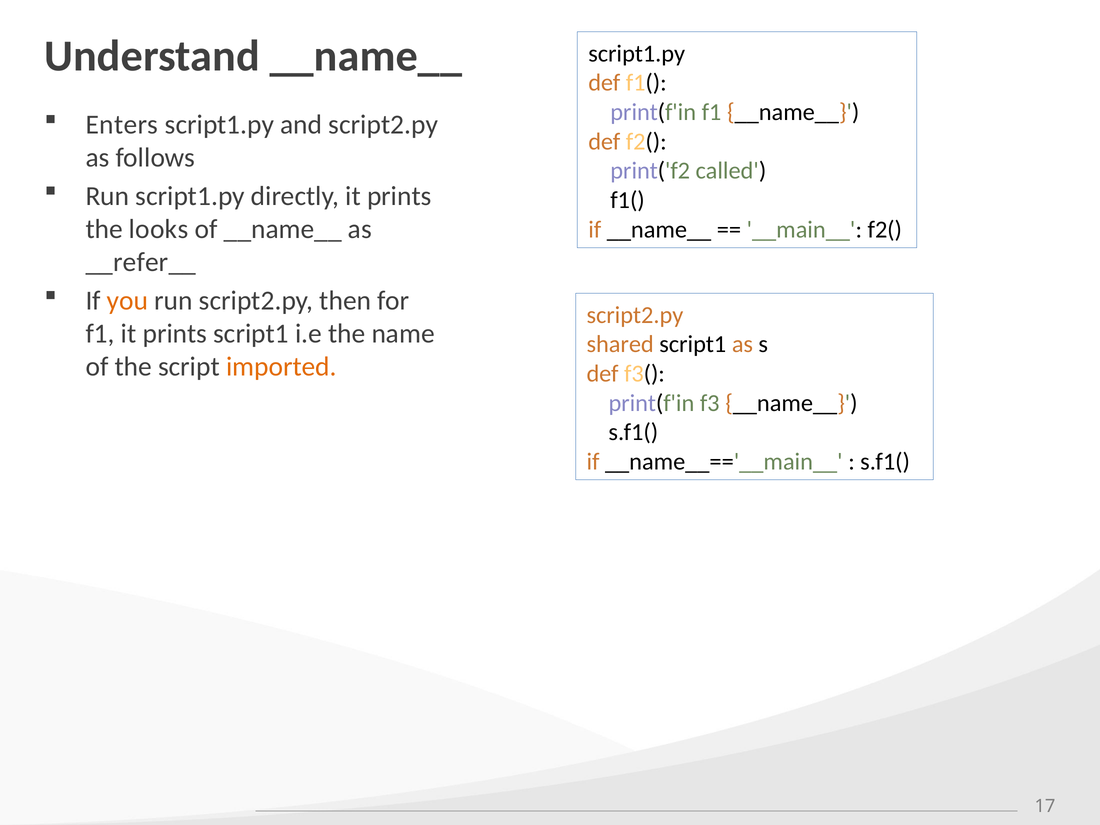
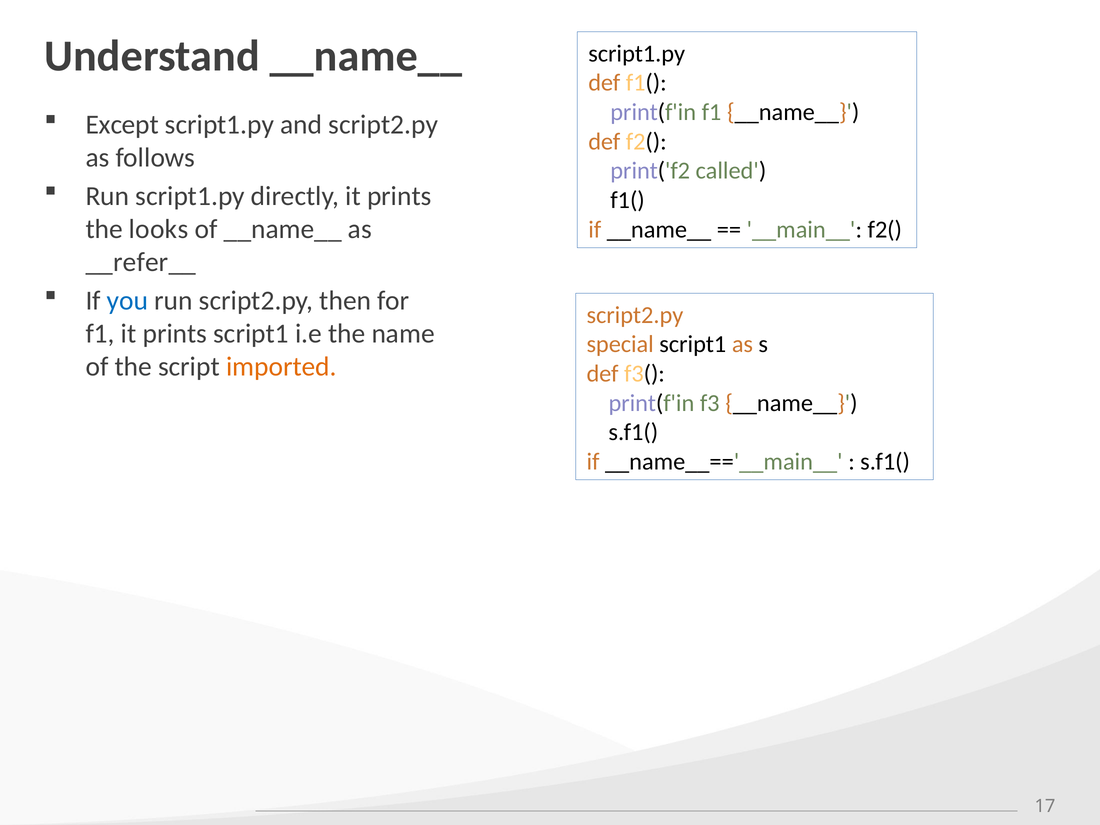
Enters: Enters -> Except
you colour: orange -> blue
shared: shared -> special
